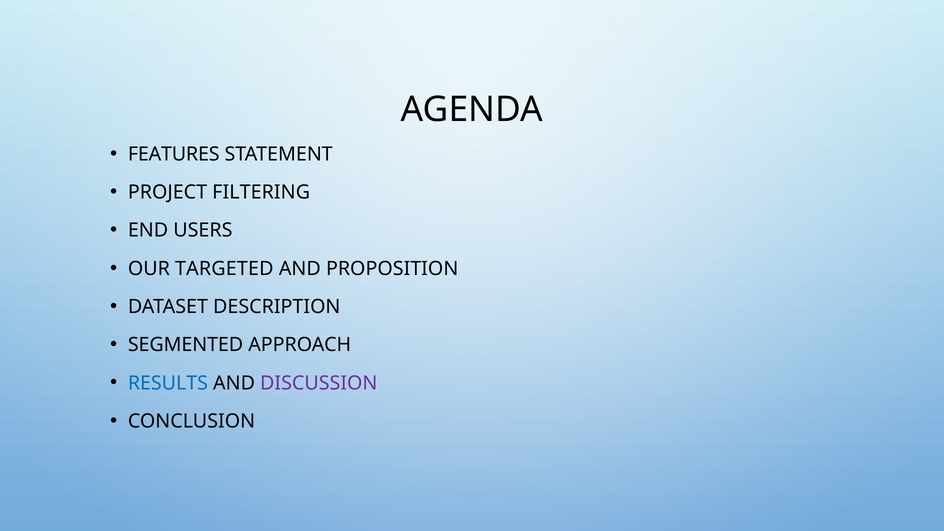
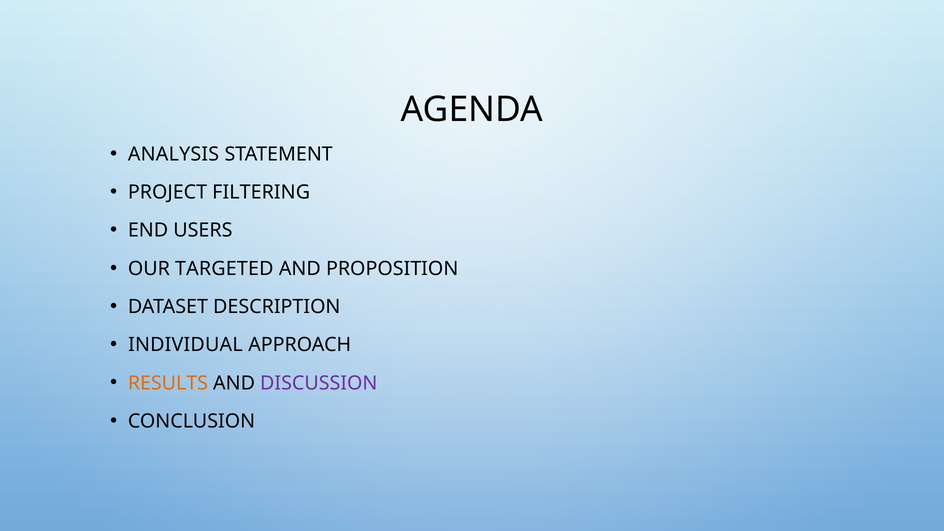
FEATURES: FEATURES -> ANALYSIS
SEGMENTED: SEGMENTED -> INDIVIDUAL
RESULTS colour: blue -> orange
